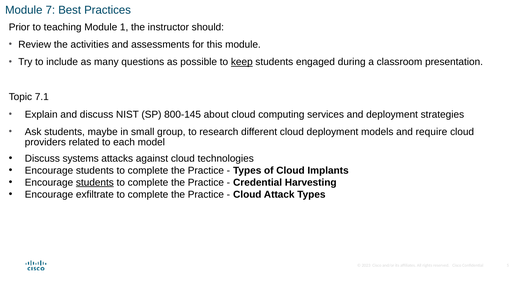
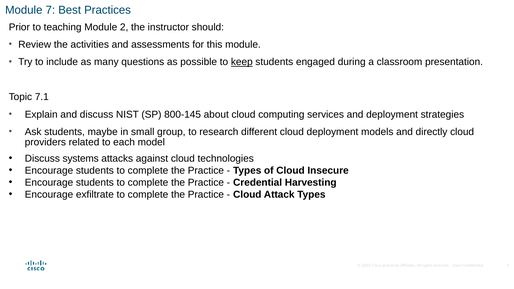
1: 1 -> 2
require: require -> directly
Implants: Implants -> Insecure
students at (95, 182) underline: present -> none
